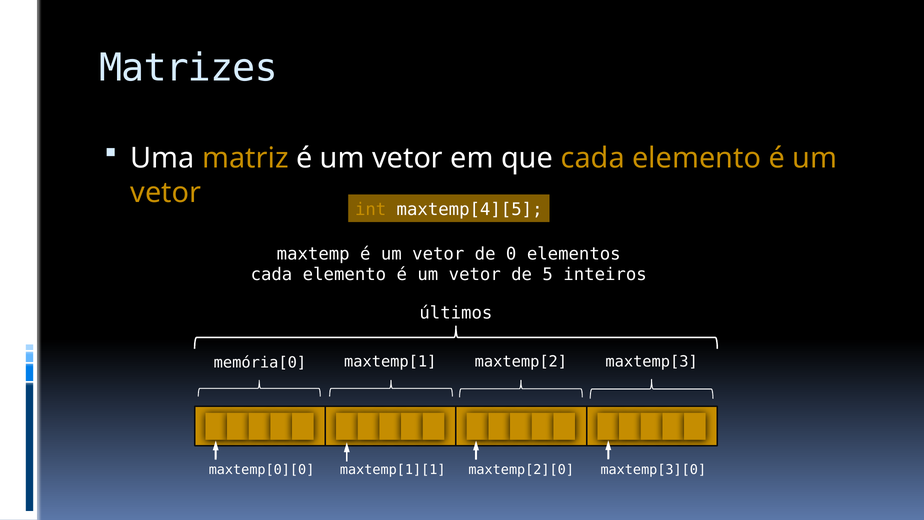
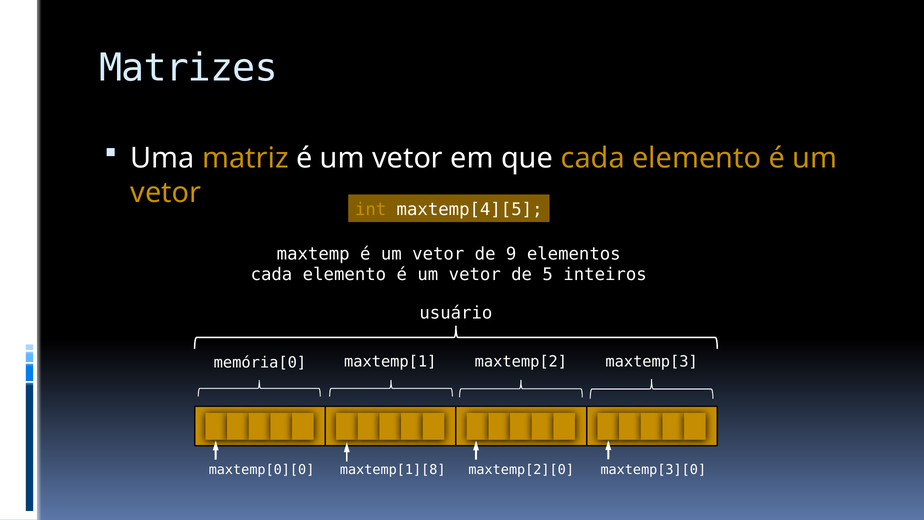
0: 0 -> 9
últimos: últimos -> usuário
maxtemp[1][1: maxtemp[1][1 -> maxtemp[1][8
